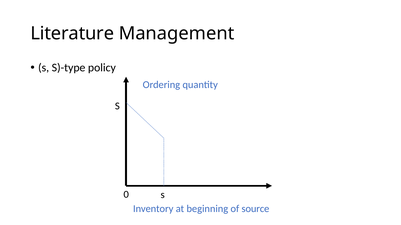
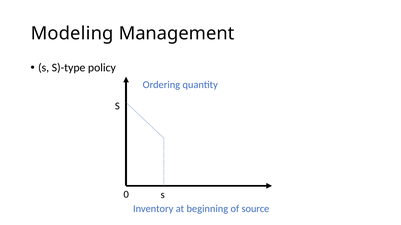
Literature: Literature -> Modeling
